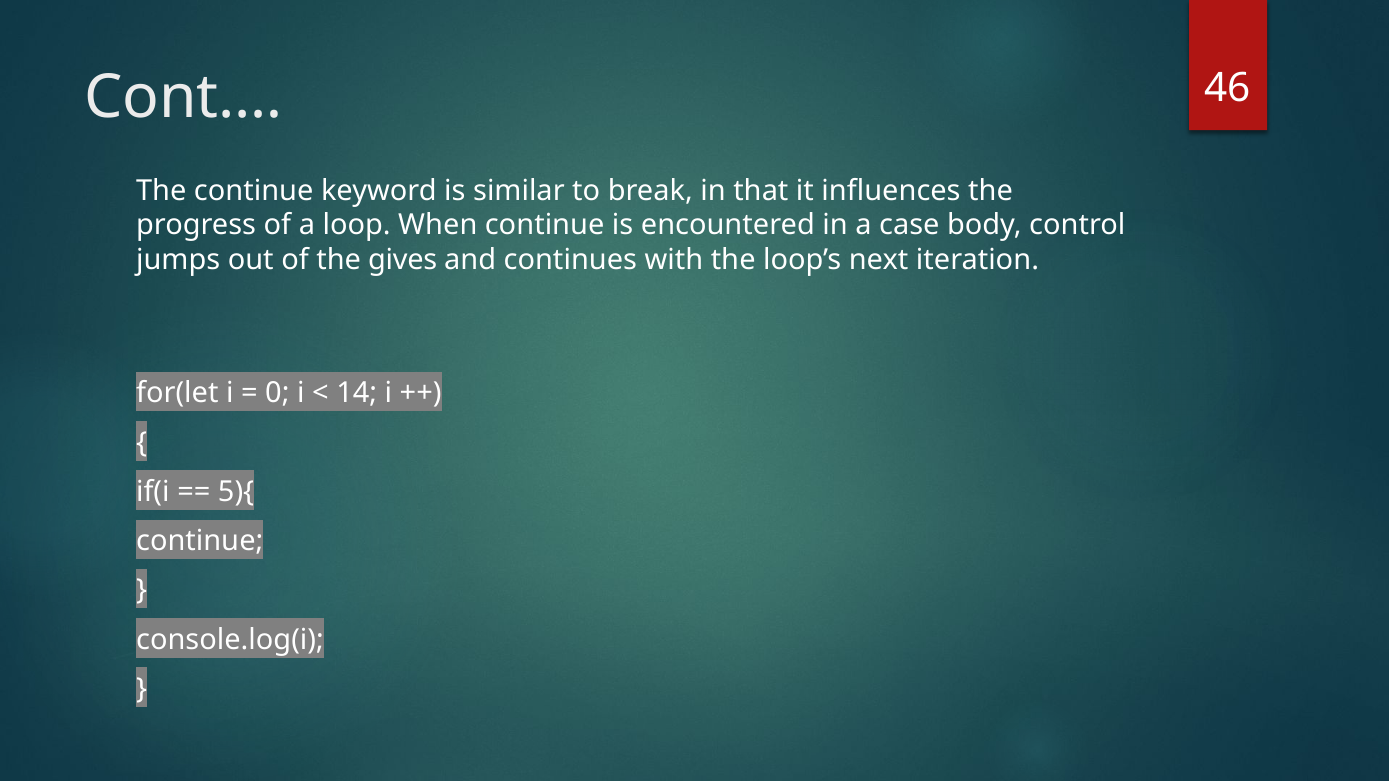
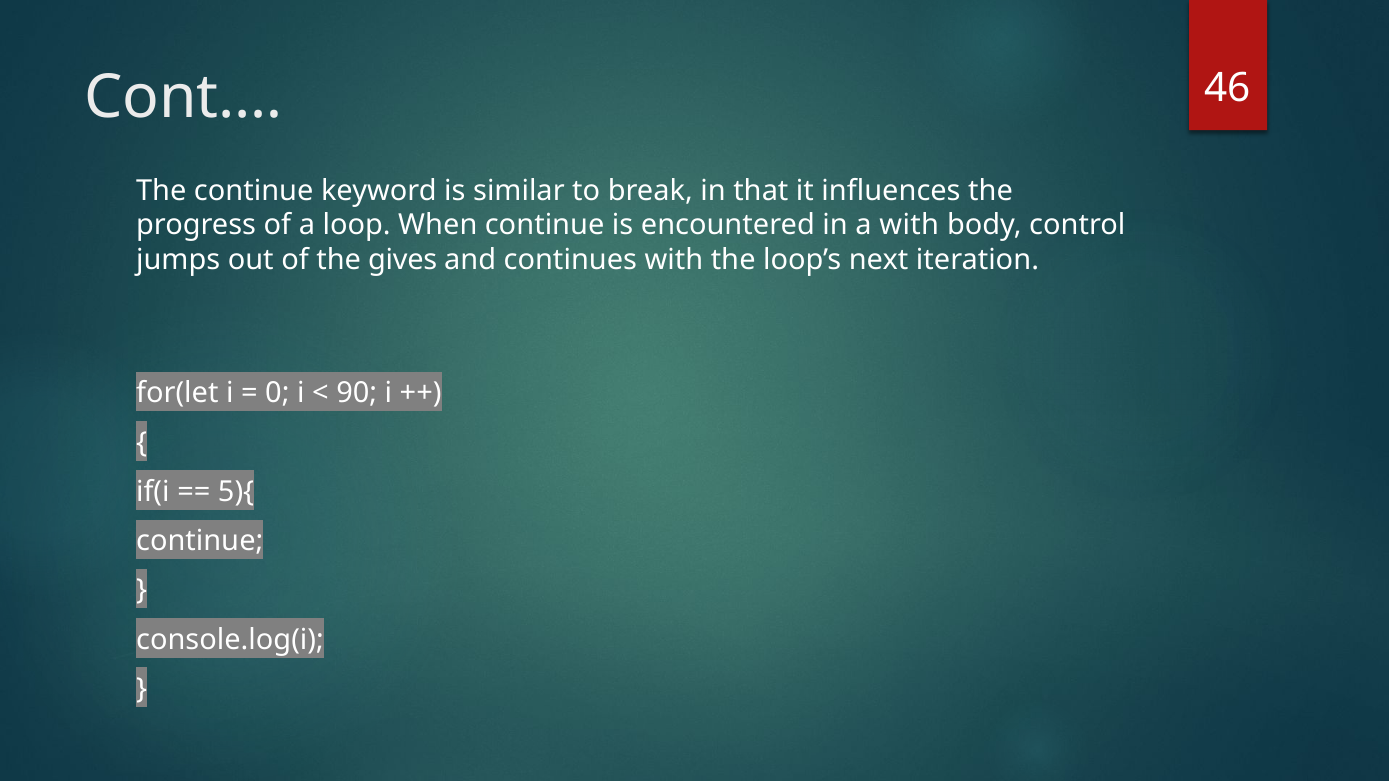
a case: case -> with
14: 14 -> 90
